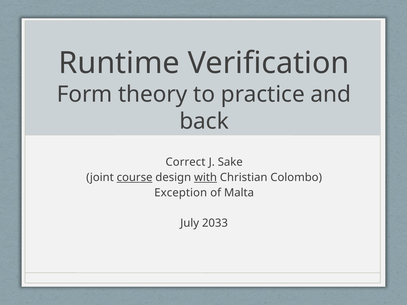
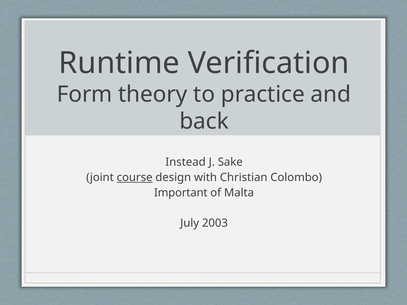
Correct: Correct -> Instead
with underline: present -> none
Exception: Exception -> Important
2033: 2033 -> 2003
